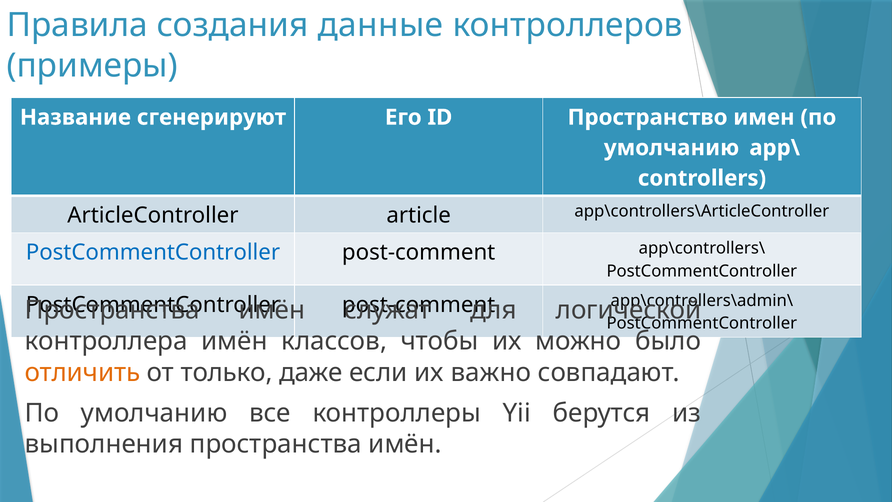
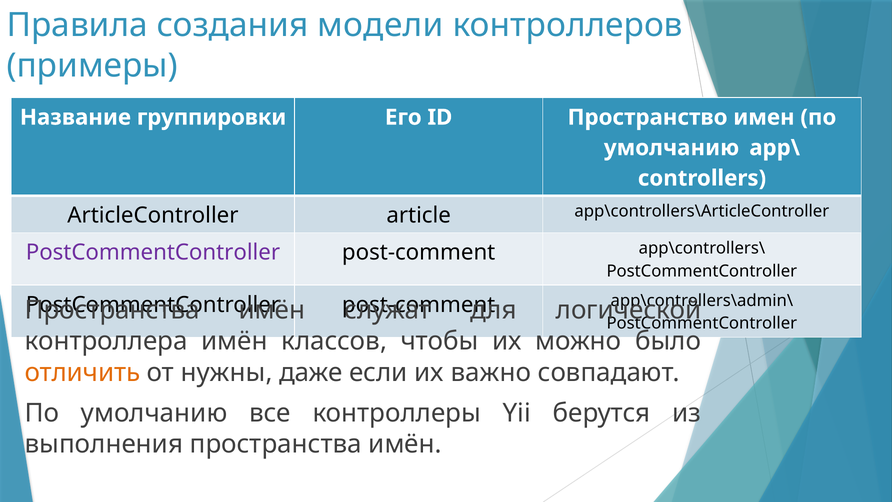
данные: данные -> модели
сгенерируют: сгенерируют -> группировки
PostCommentController at (153, 252) colour: blue -> purple
только: только -> нужны
